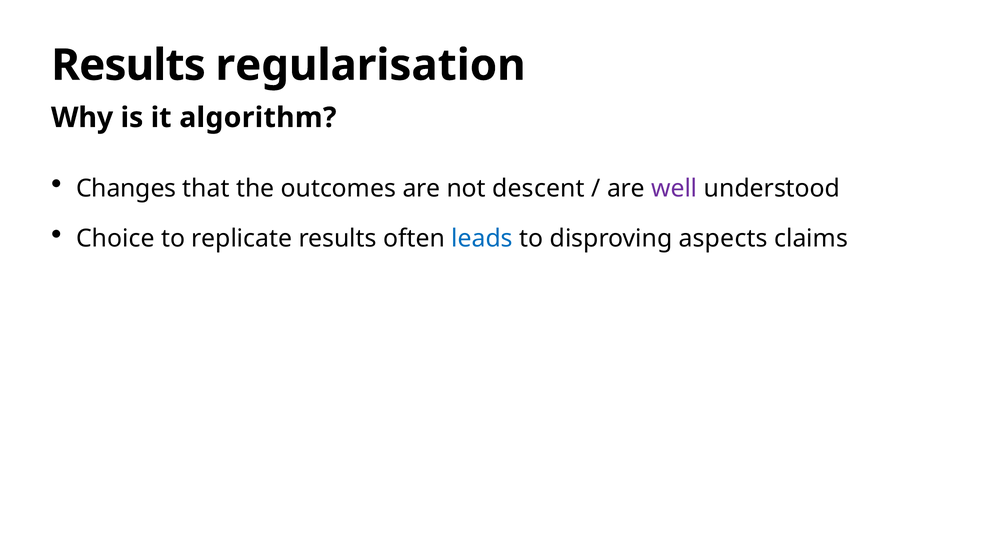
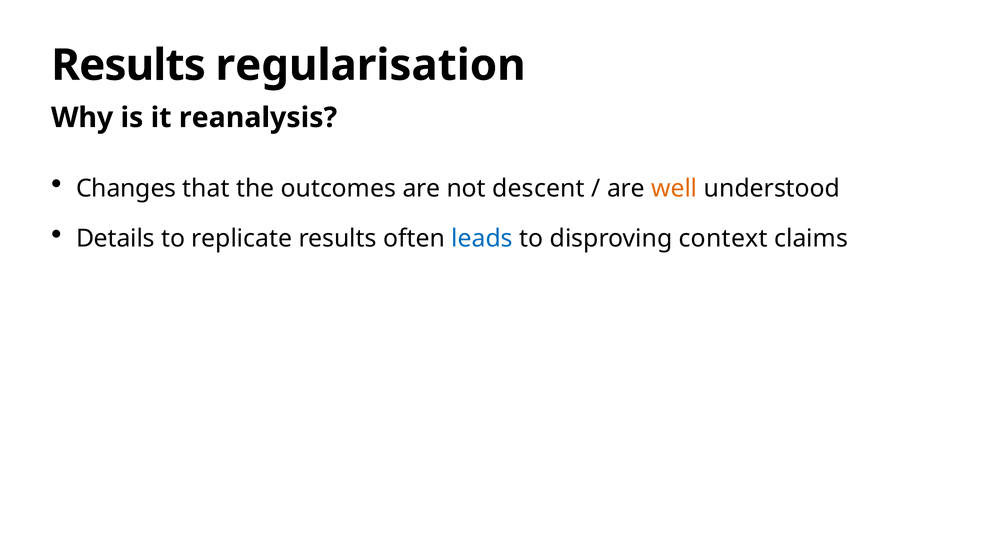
algorithm: algorithm -> reanalysis
well colour: purple -> orange
Choice: Choice -> Details
aspects: aspects -> context
